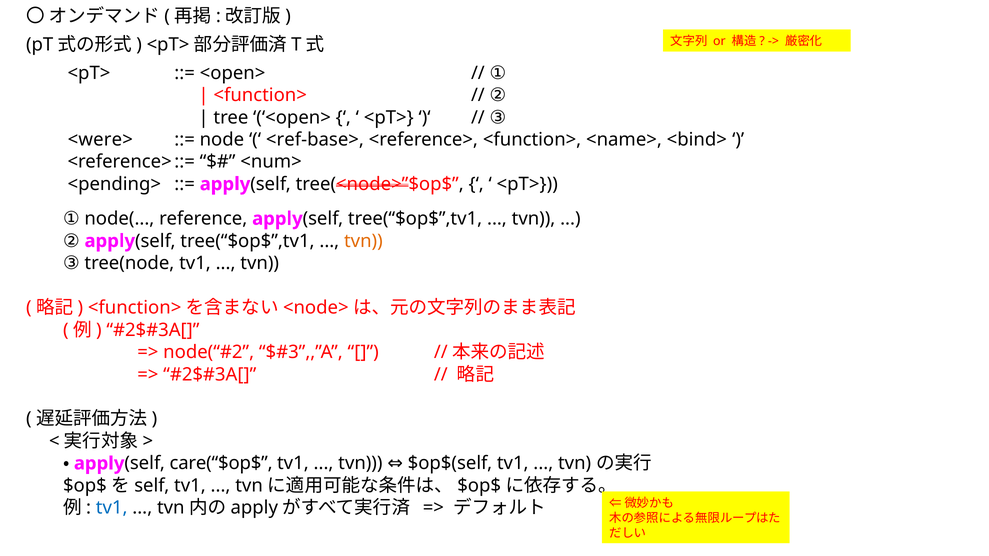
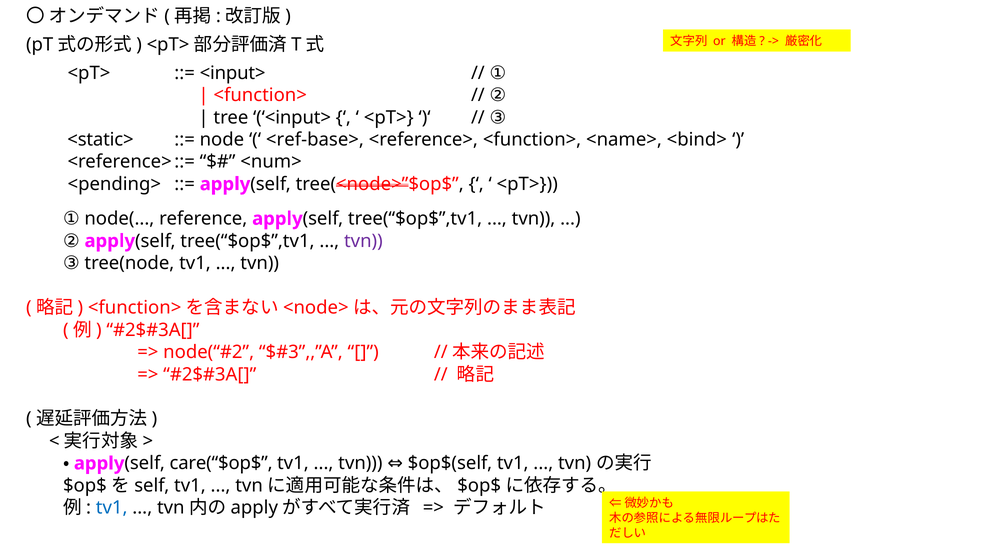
<open> at (233, 73): <open> -> <input>
tree <open>: <open> -> <input>
<were>: <were> -> <static>
tvn at (363, 241) colour: orange -> purple
